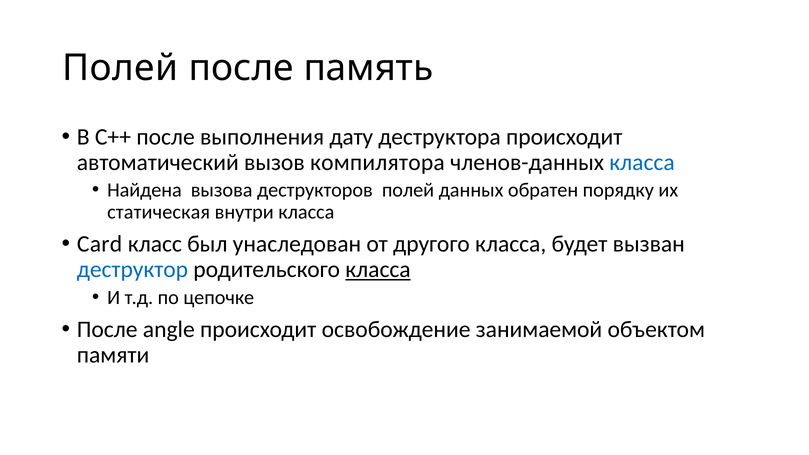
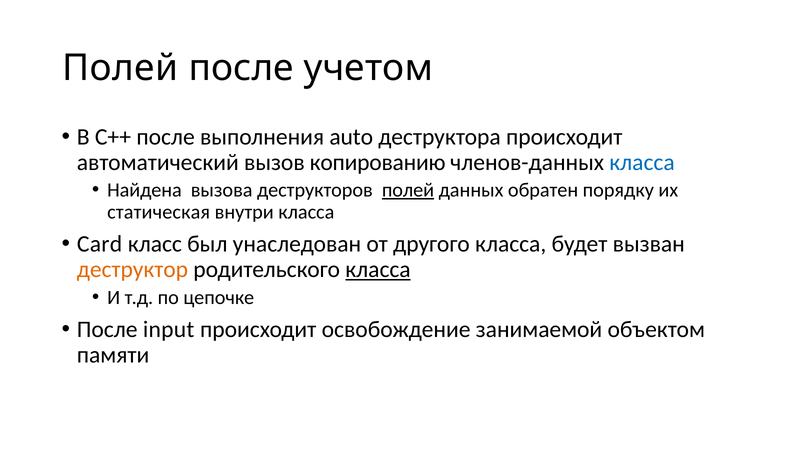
память: память -> учетом
дату: дату -> auto
компилятора: компилятора -> копированию
полей at (408, 190) underline: none -> present
деструктор colour: blue -> orange
angle: angle -> input
